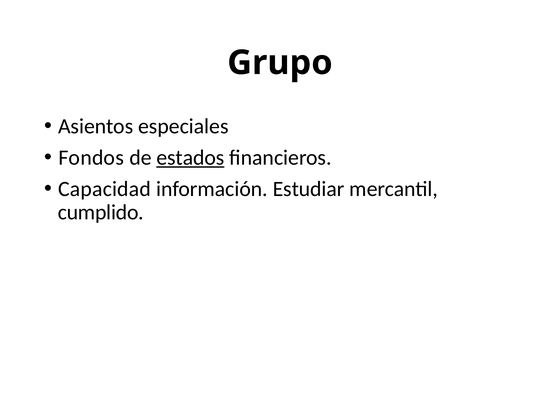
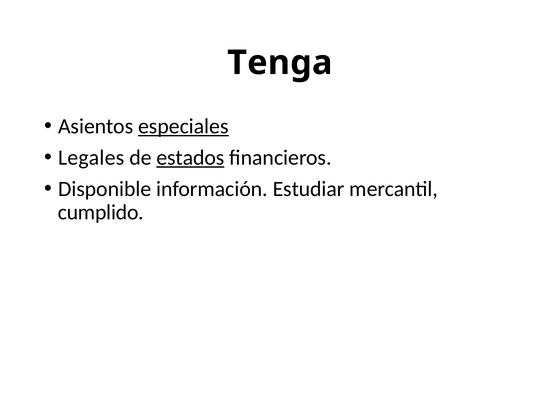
Grupo: Grupo -> Tenga
especiales underline: none -> present
Fondos: Fondos -> Legales
Capacidad: Capacidad -> Disponible
